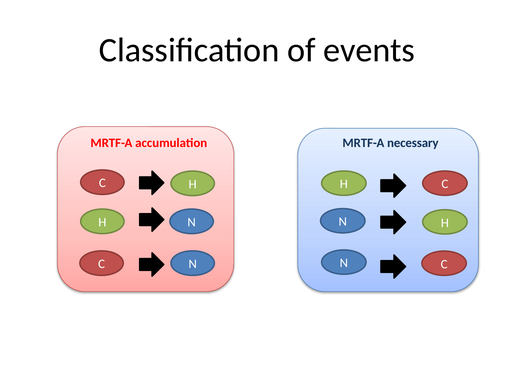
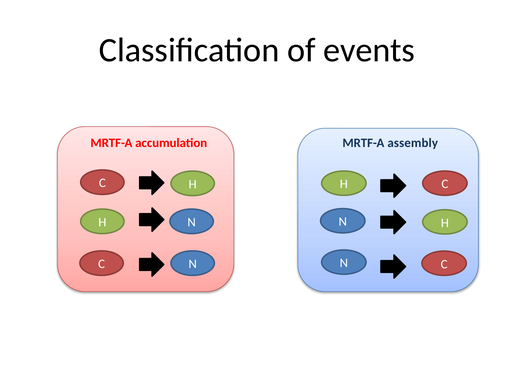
necessary: necessary -> assembly
